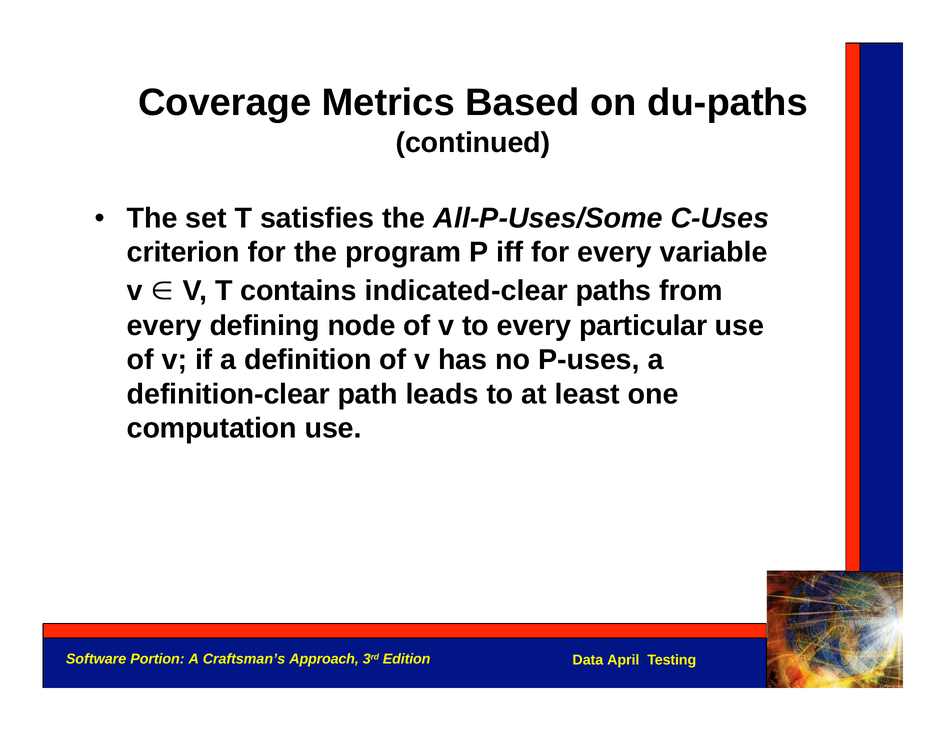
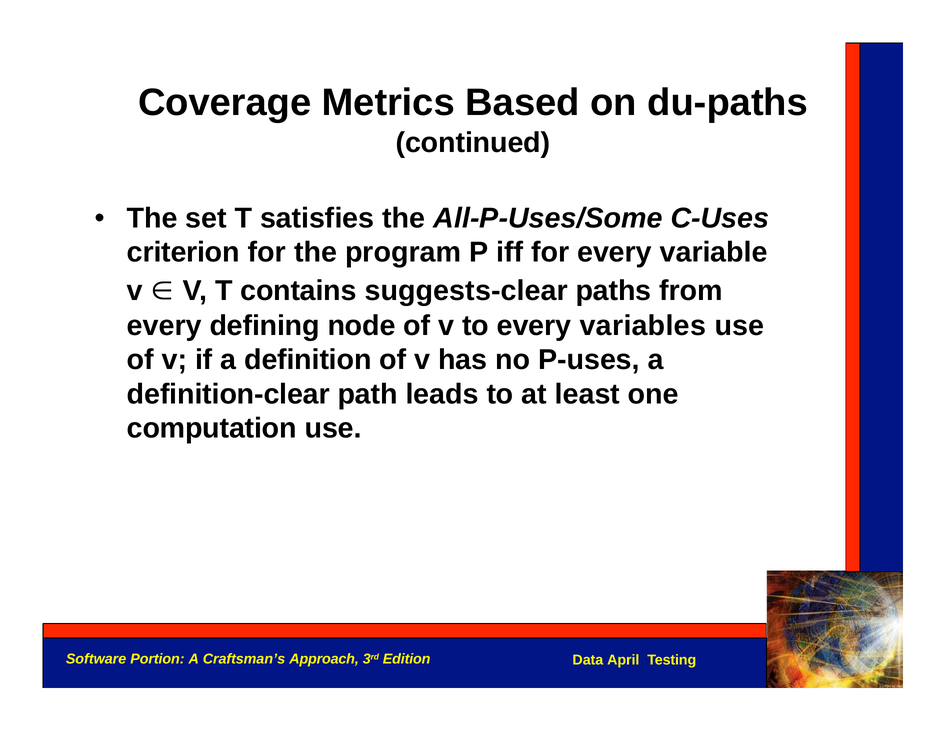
indicated-clear: indicated-clear -> suggests-clear
particular: particular -> variables
